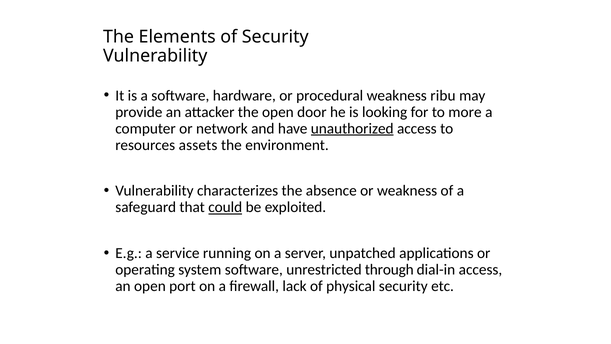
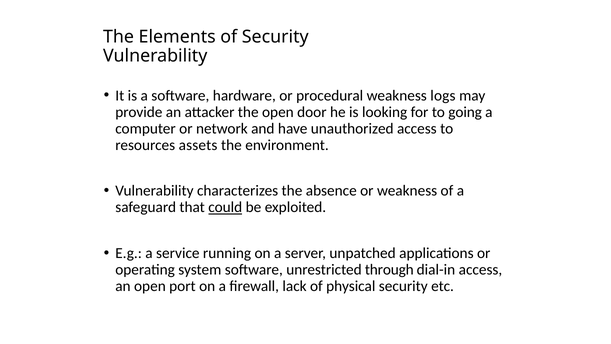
ribu: ribu -> logs
more: more -> going
unauthorized underline: present -> none
